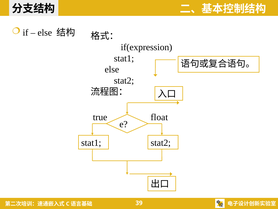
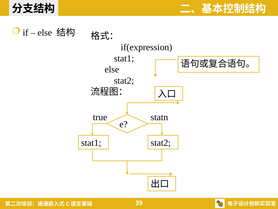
float: float -> statn
